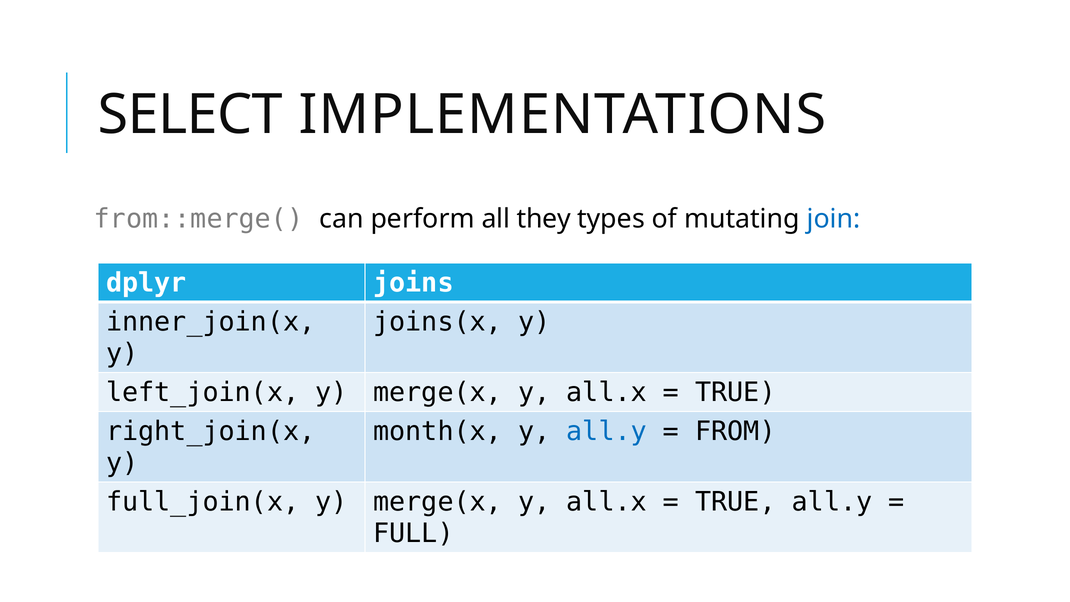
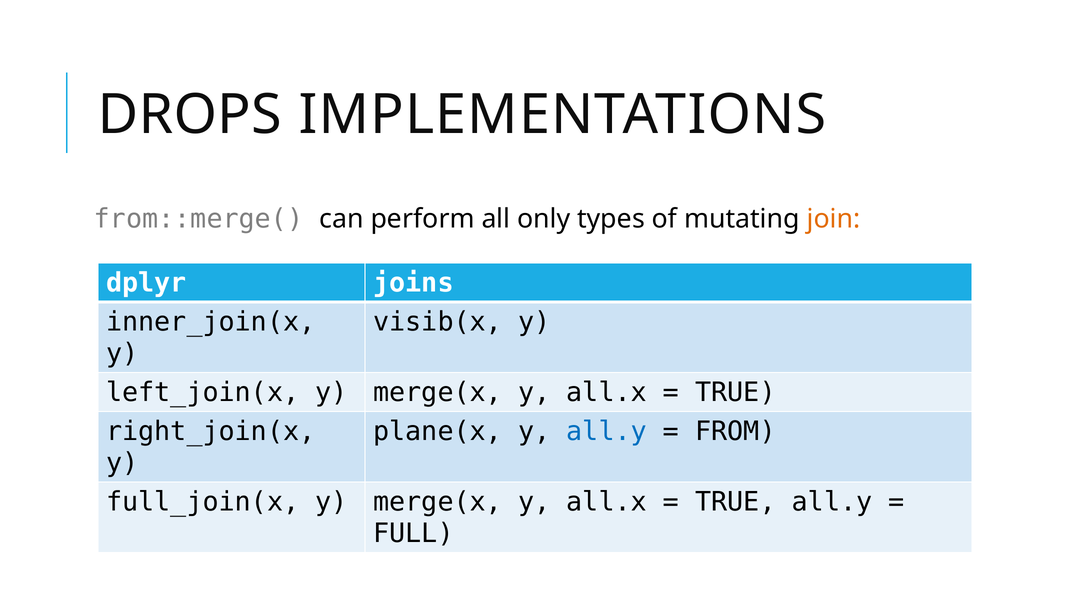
SELECT: SELECT -> DROPS
they: they -> only
join colour: blue -> orange
joins(x: joins(x -> visib(x
month(x: month(x -> plane(x
